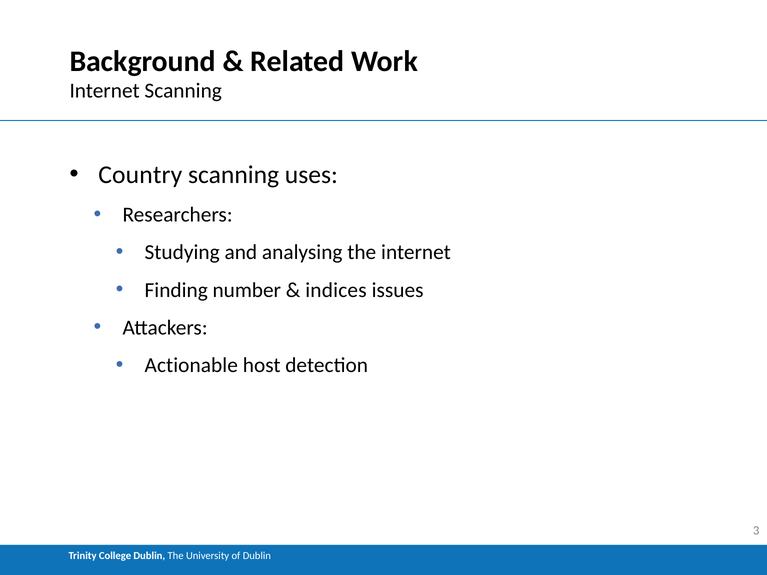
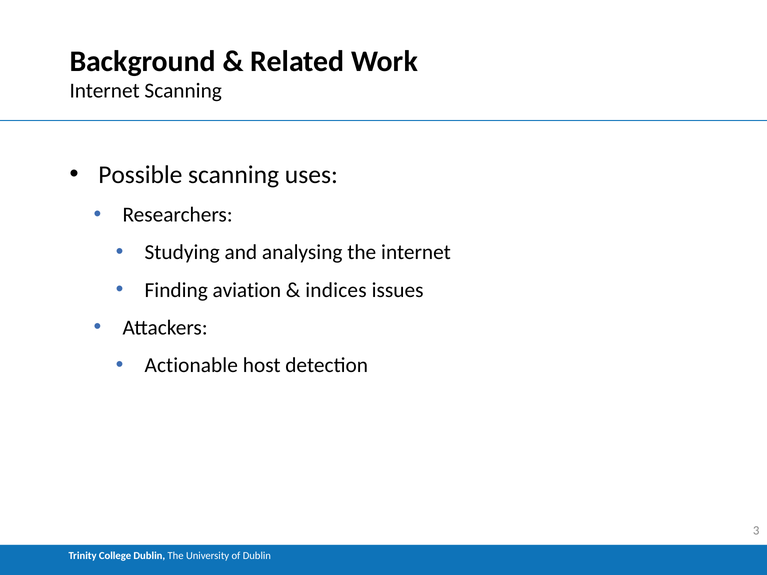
Country: Country -> Possible
number: number -> aviation
